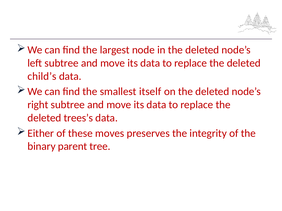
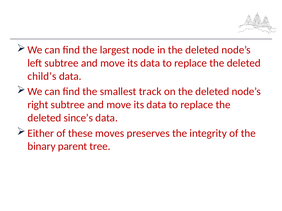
itself: itself -> track
trees’s: trees’s -> since’s
